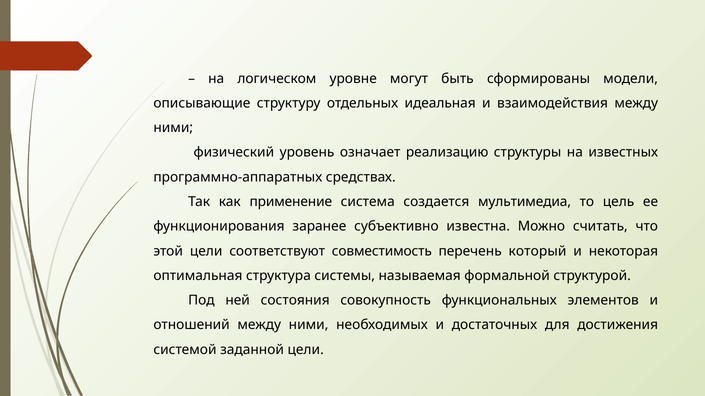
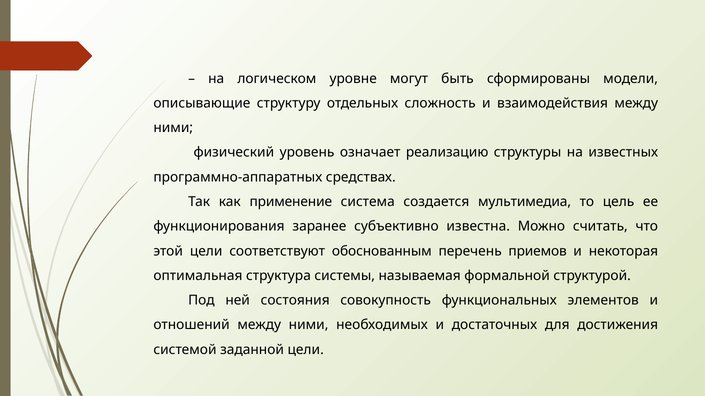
идеальная: идеальная -> сложность
совместимость: совместимость -> обоснованным
который: который -> приемов
